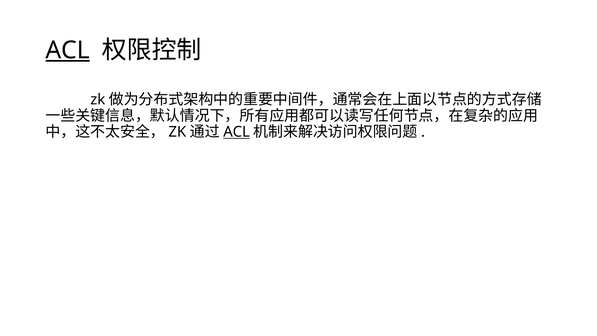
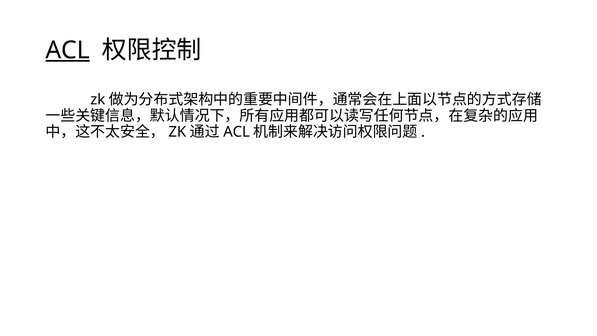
ACL at (237, 132) underline: present -> none
